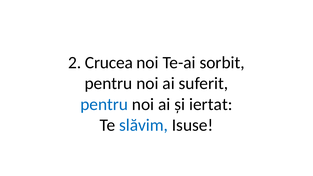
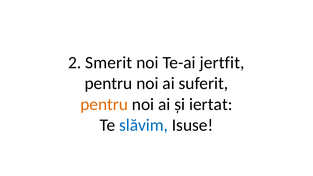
Crucea: Crucea -> Smerit
sorbit: sorbit -> jertfit
pentru at (104, 104) colour: blue -> orange
